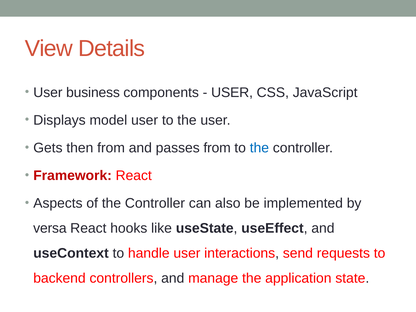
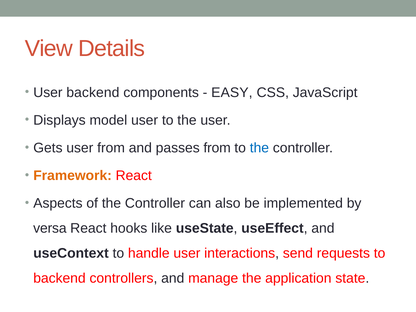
User business: business -> backend
USER at (232, 92): USER -> EASY
Gets then: then -> user
Framework colour: red -> orange
